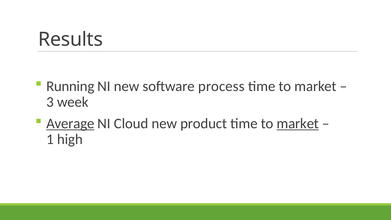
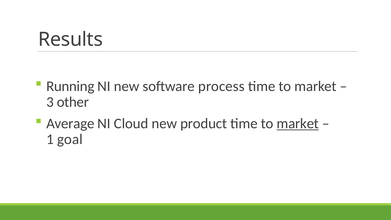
week: week -> other
Average underline: present -> none
high: high -> goal
